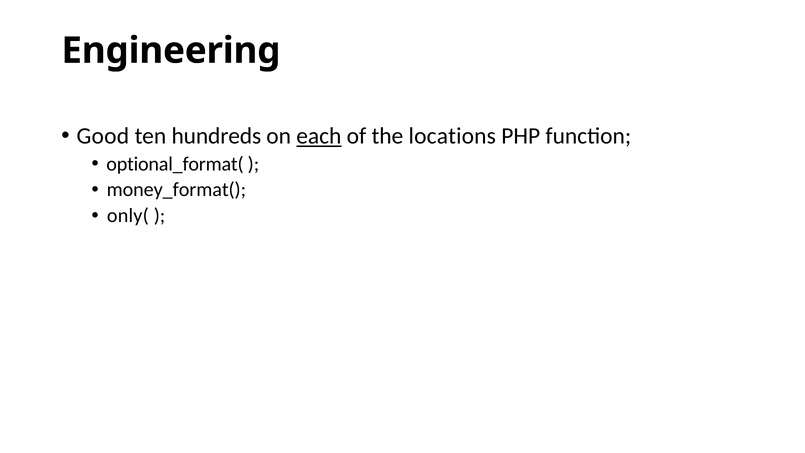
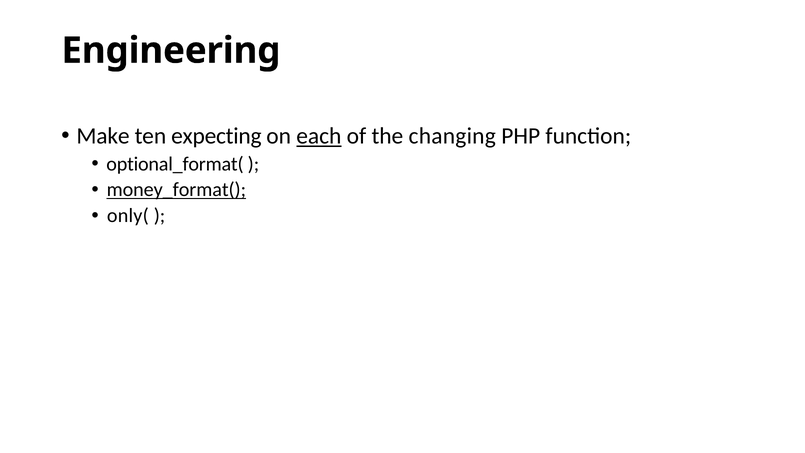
Good: Good -> Make
hundreds: hundreds -> expecting
locations: locations -> changing
money_format( underline: none -> present
